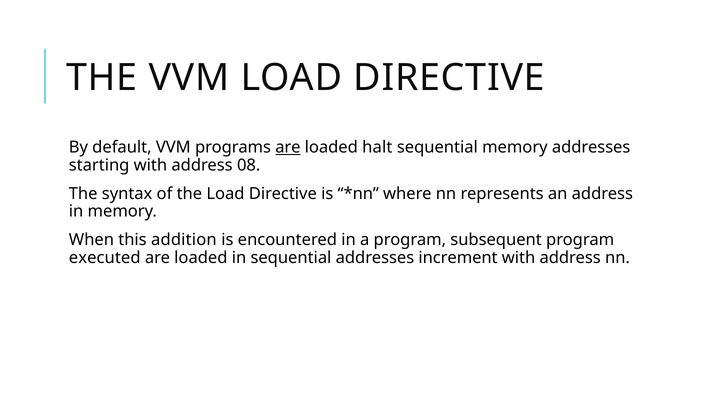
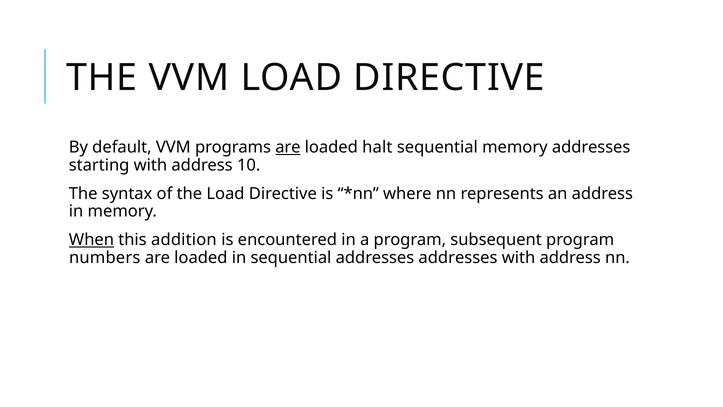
08: 08 -> 10
When underline: none -> present
executed: executed -> numbers
addresses increment: increment -> addresses
